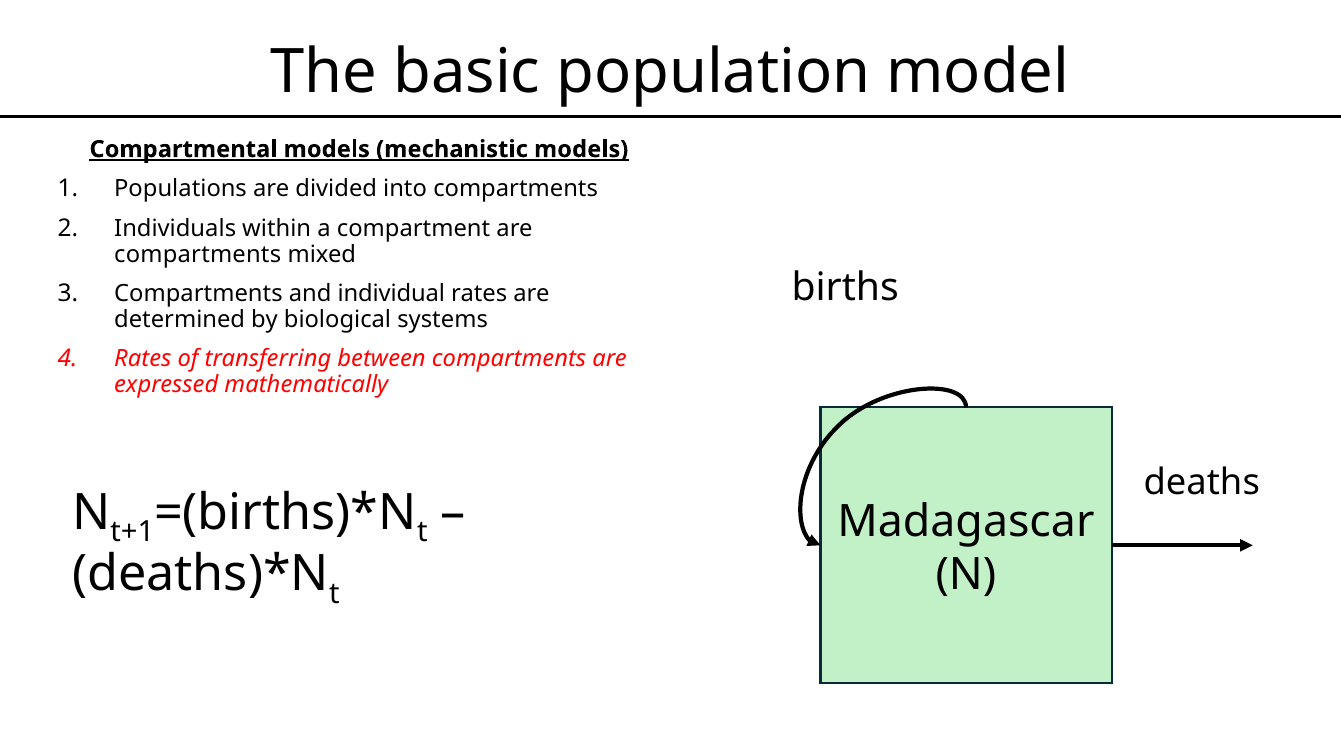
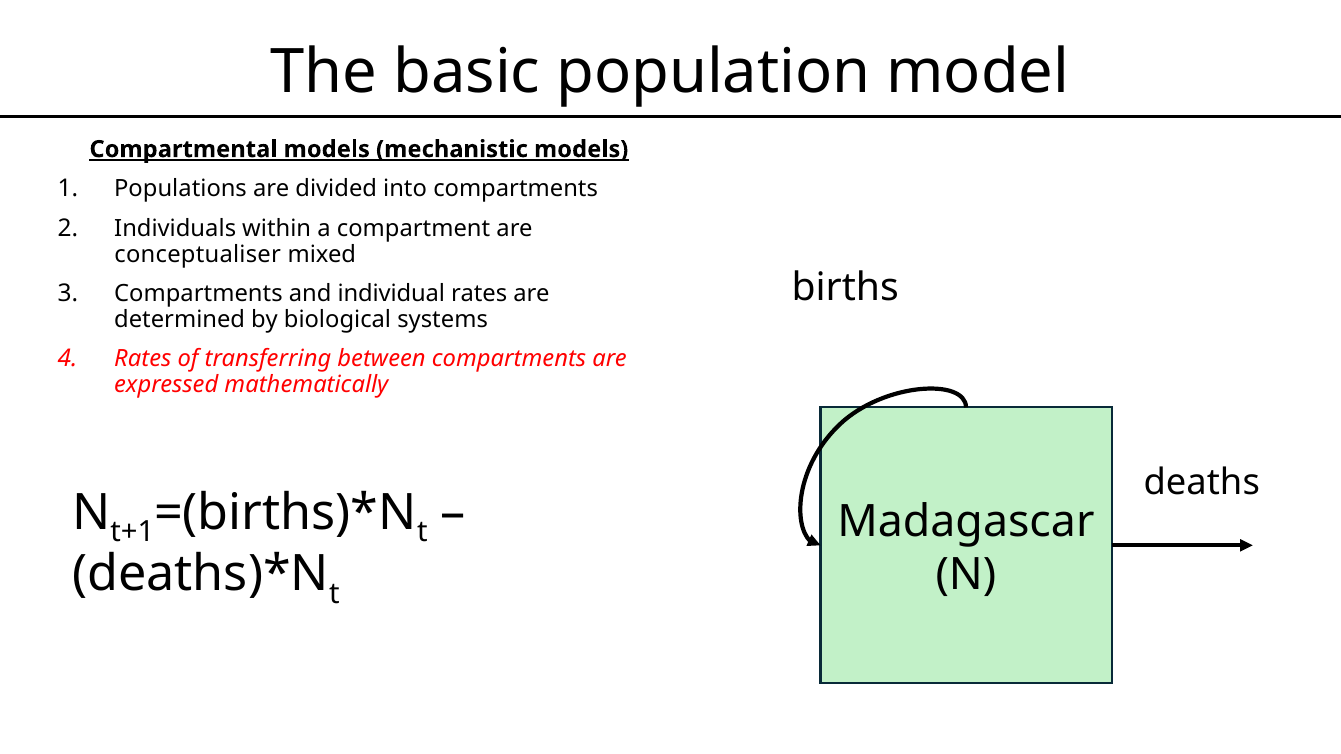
compartments at (198, 254): compartments -> conceptualiser
